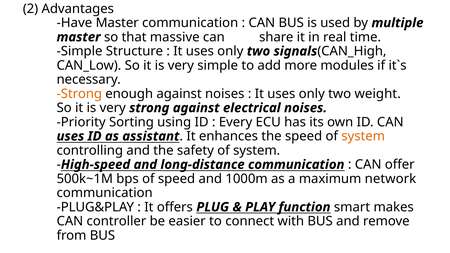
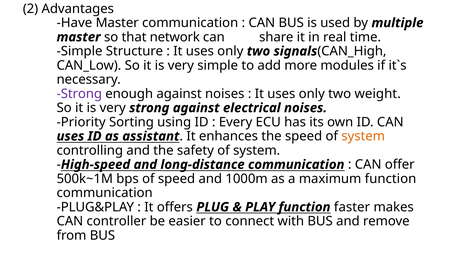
massive: massive -> network
Strong at (79, 94) colour: orange -> purple
maximum network: network -> function
smart: smart -> faster
